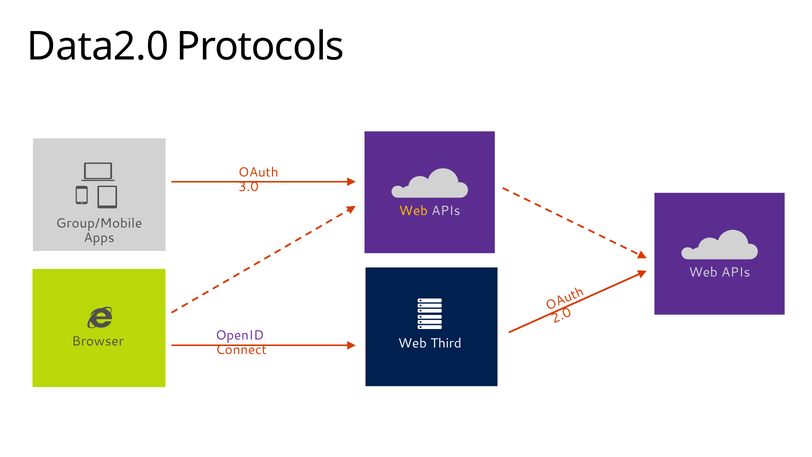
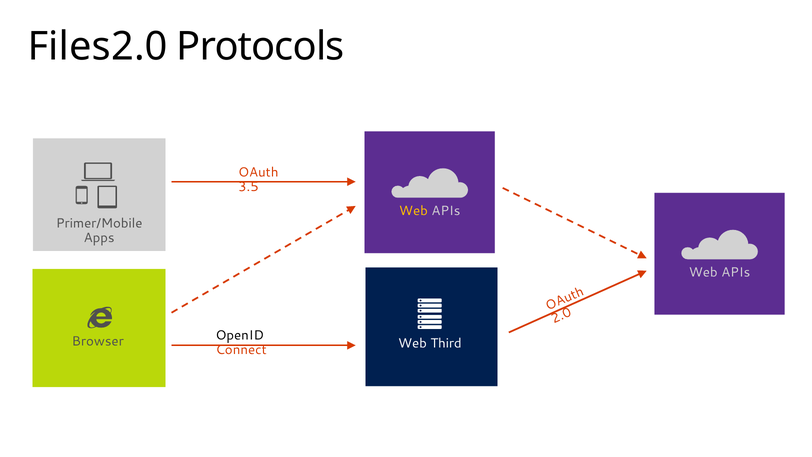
Data2.0: Data2.0 -> Files2.0
3.0: 3.0 -> 3.5
Group/Mobile: Group/Mobile -> Primer/Mobile
OpenID colour: purple -> black
